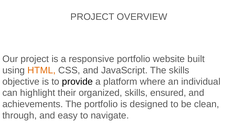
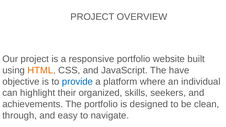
The skills: skills -> have
provide colour: black -> blue
ensured: ensured -> seekers
